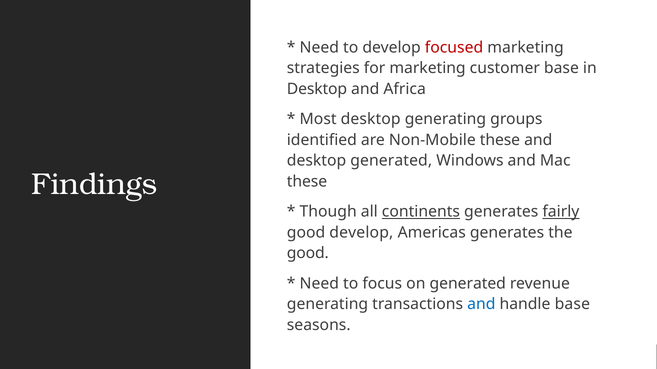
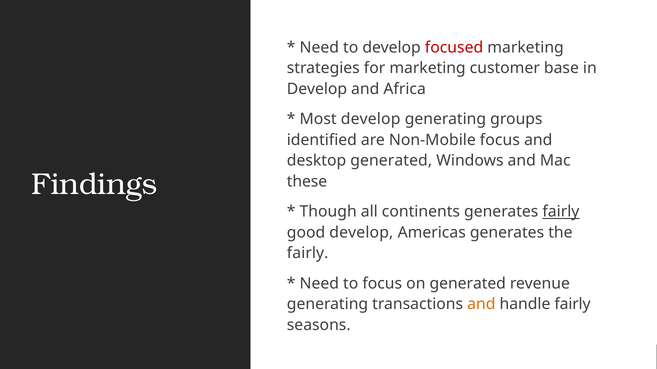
Desktop at (317, 89): Desktop -> Develop
Most desktop: desktop -> develop
Non-Mobile these: these -> focus
continents underline: present -> none
good at (308, 253): good -> fairly
and at (481, 305) colour: blue -> orange
handle base: base -> fairly
